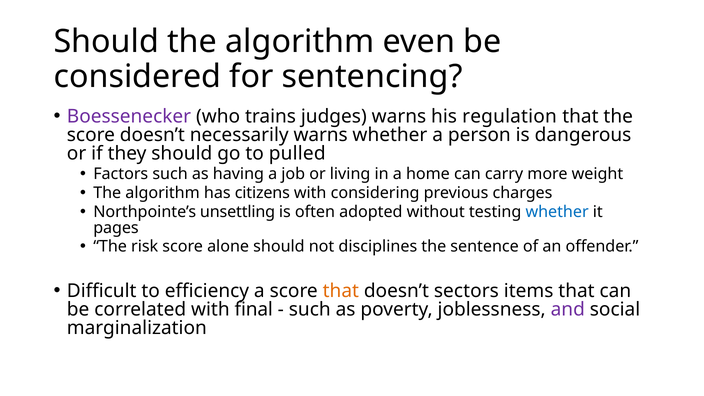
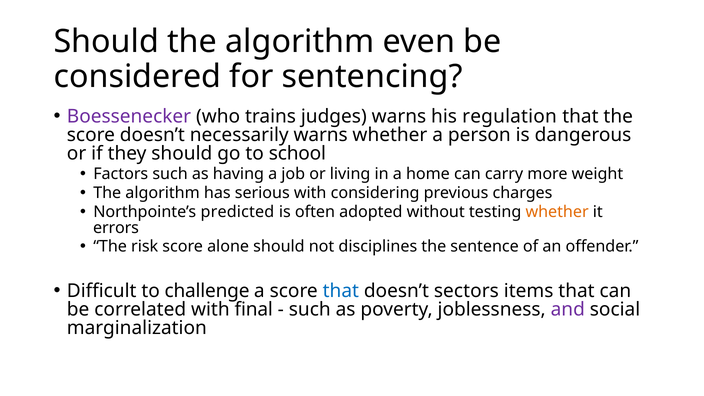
pulled: pulled -> school
citizens: citizens -> serious
unsettling: unsettling -> predicted
whether at (557, 212) colour: blue -> orange
pages: pages -> errors
efficiency: efficiency -> challenge
that at (341, 291) colour: orange -> blue
